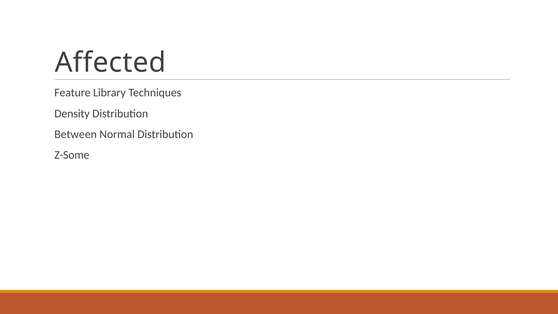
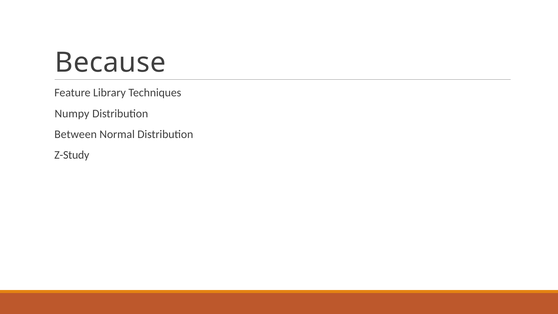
Affected: Affected -> Because
Density: Density -> Numpy
Z-Some: Z-Some -> Z-Study
